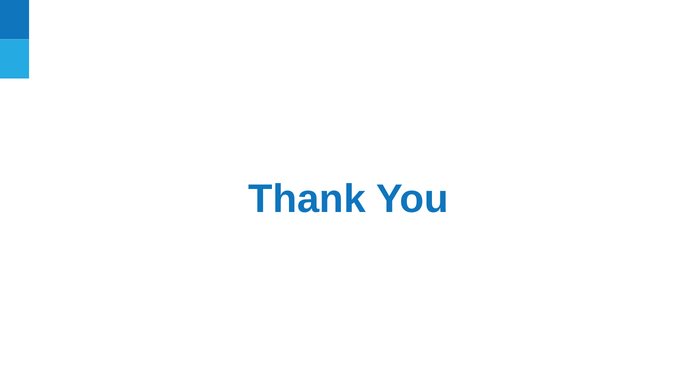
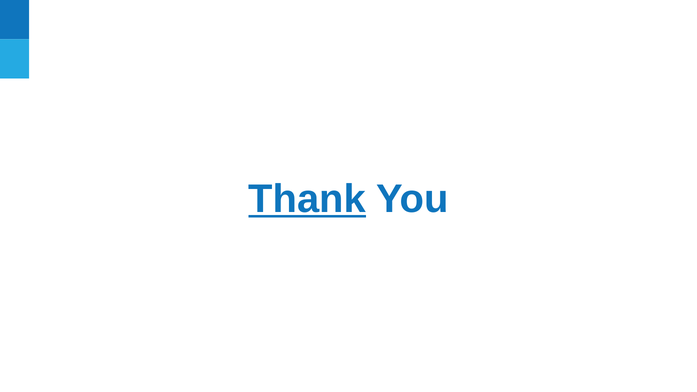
Thank underline: none -> present
